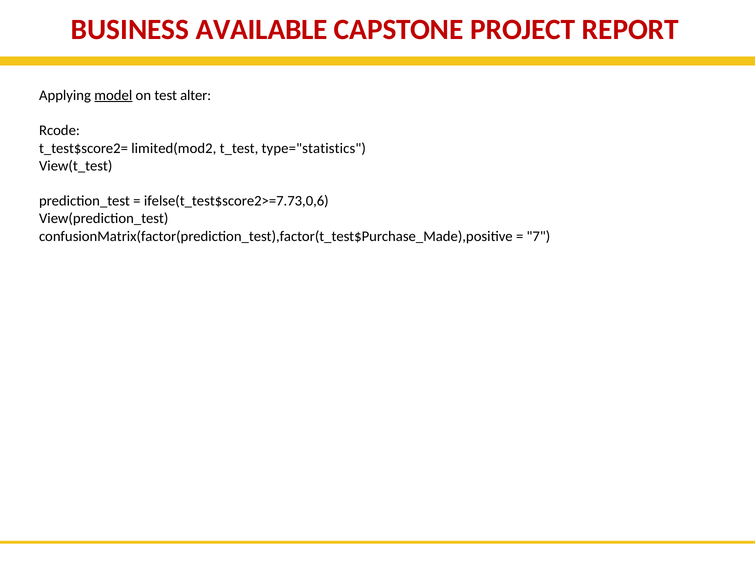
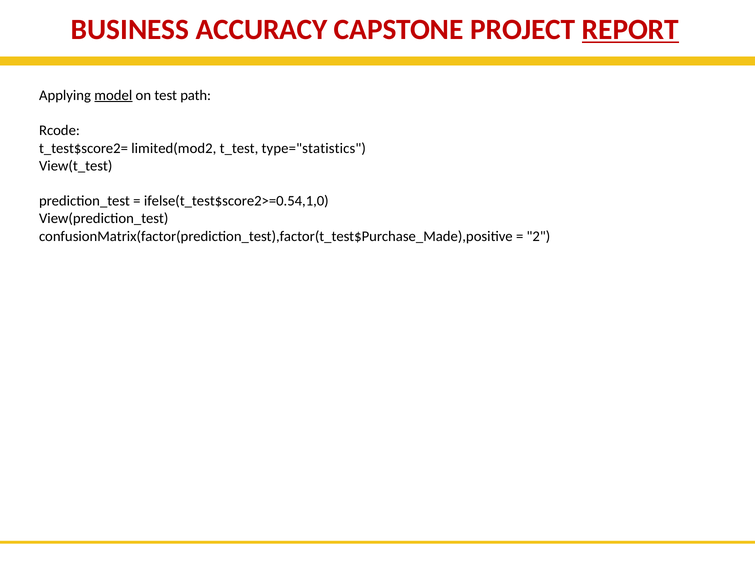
AVAILABLE: AVAILABLE -> ACCURACY
REPORT underline: none -> present
alter: alter -> path
ifelse(t_test$score2>=7.73,0,6: ifelse(t_test$score2>=7.73,0,6 -> ifelse(t_test$score2>=0.54,1,0
7: 7 -> 2
